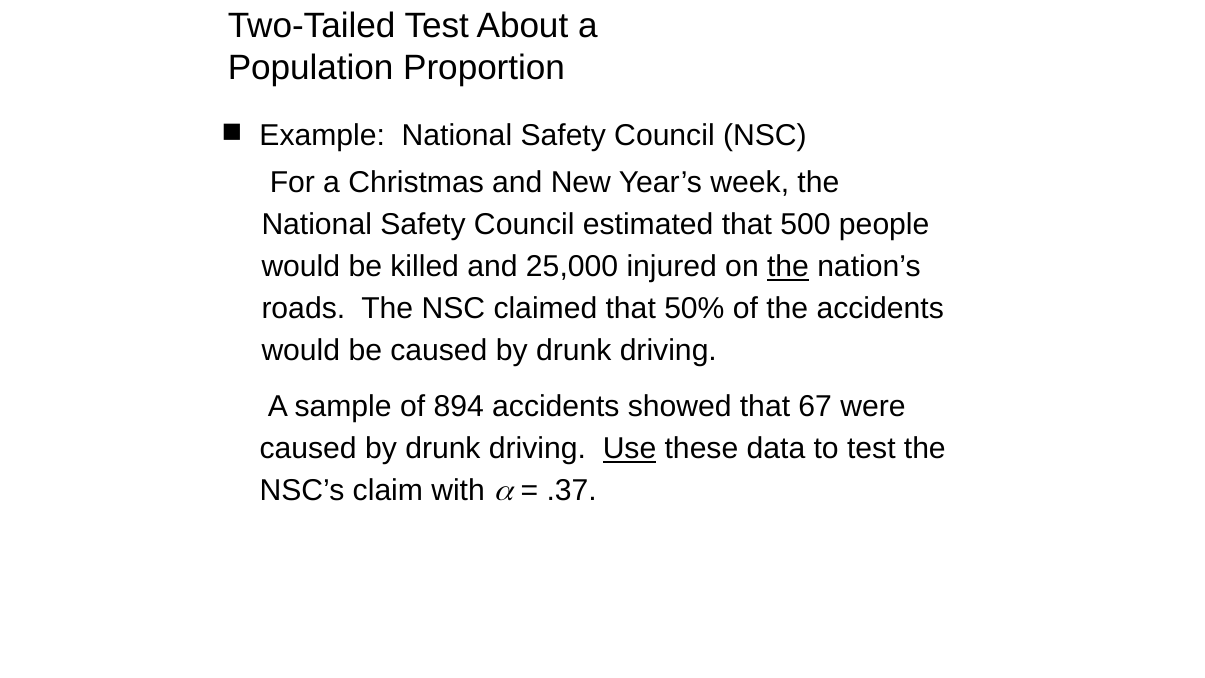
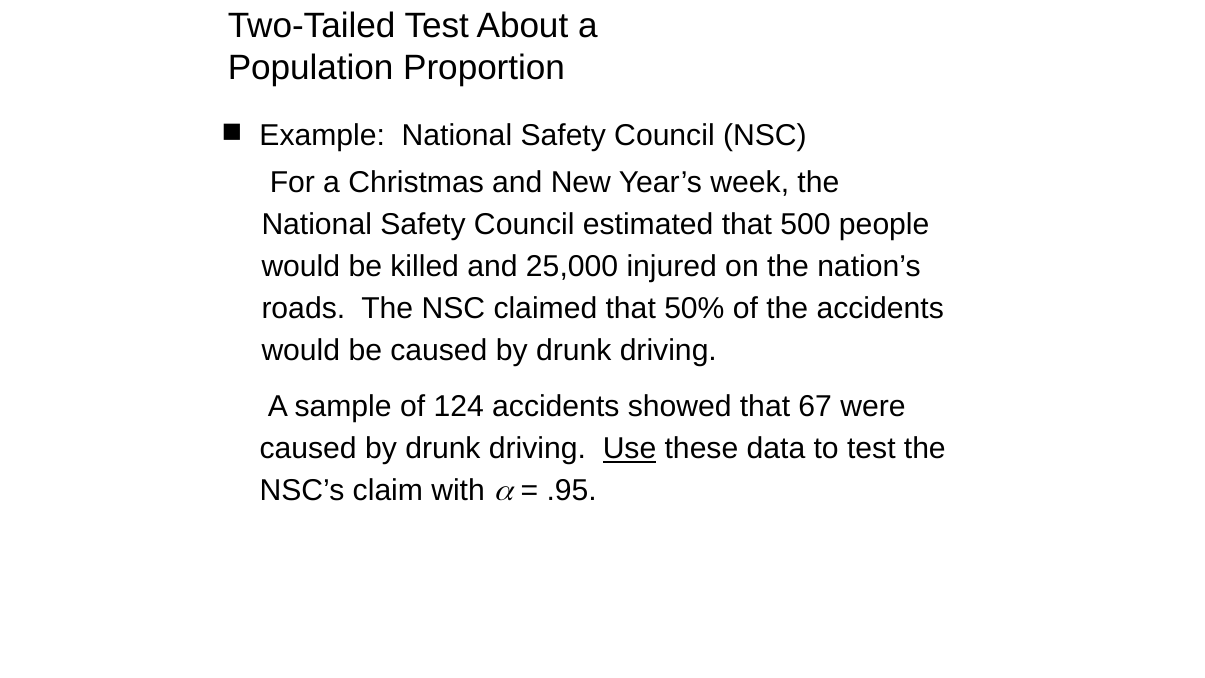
the at (788, 267) underline: present -> none
894: 894 -> 124
.37: .37 -> .95
